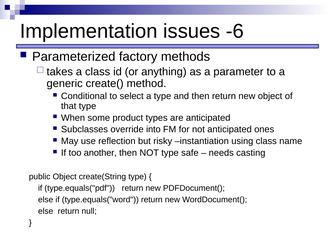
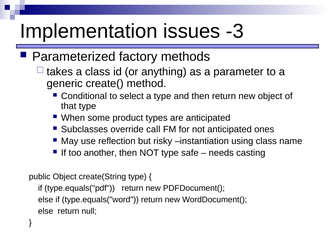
-6: -6 -> -3
into: into -> call
